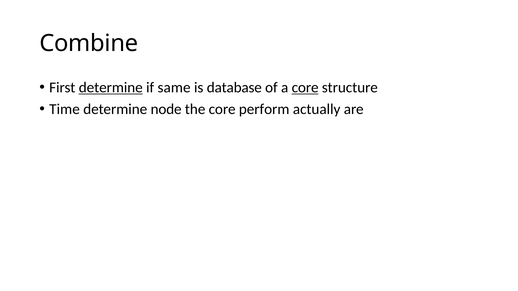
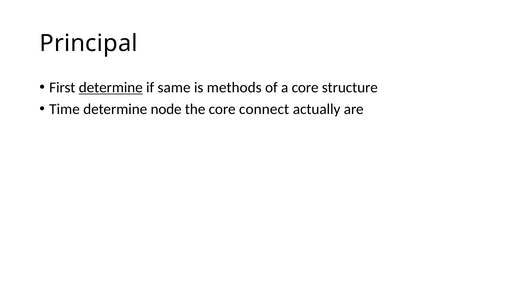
Combine: Combine -> Principal
database: database -> methods
core at (305, 88) underline: present -> none
perform: perform -> connect
